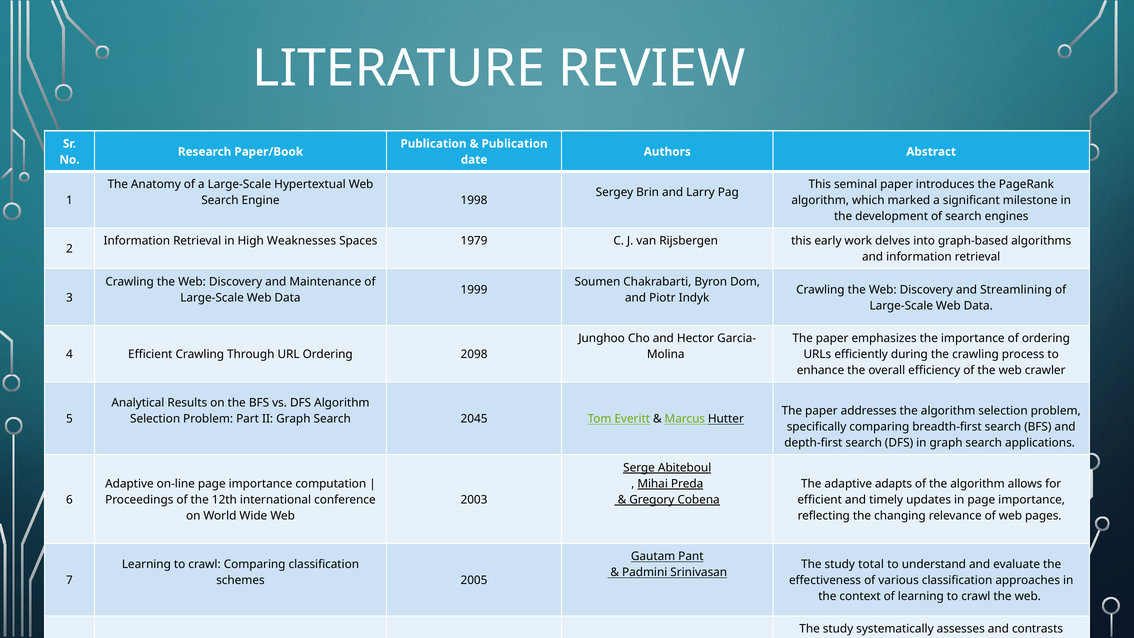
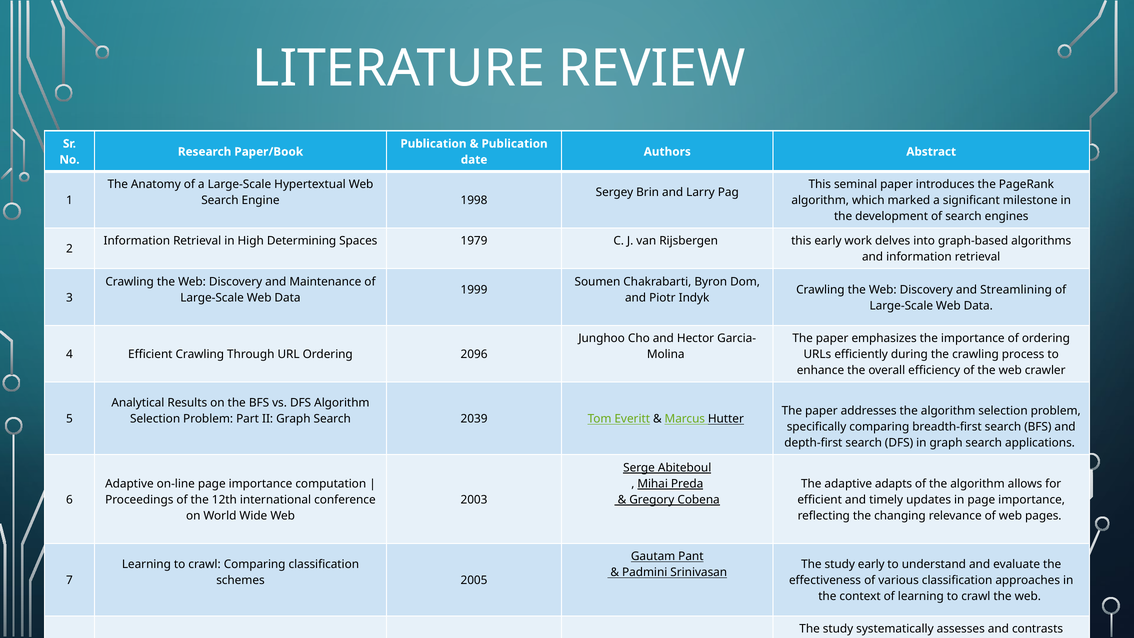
High Weaknesses: Weaknesses -> Determining
2098: 2098 -> 2096
2045: 2045 -> 2039
study total: total -> early
